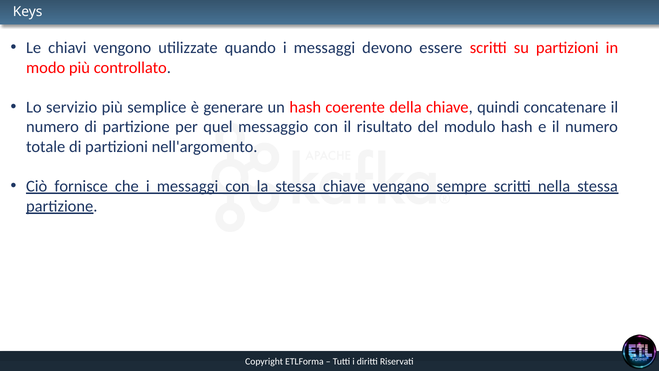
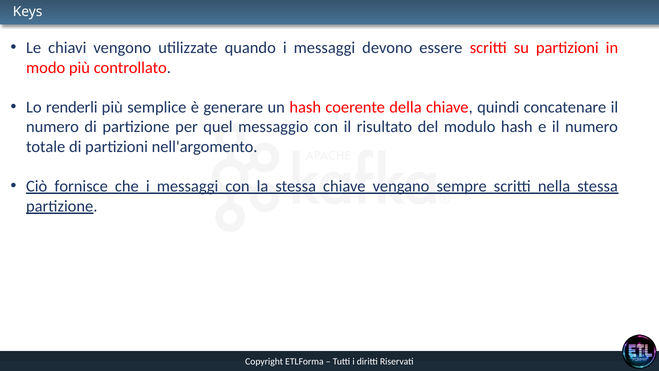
servizio: servizio -> renderli
